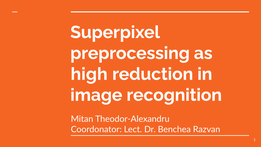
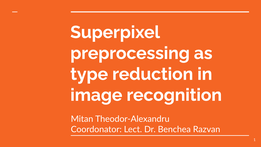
high: high -> type
